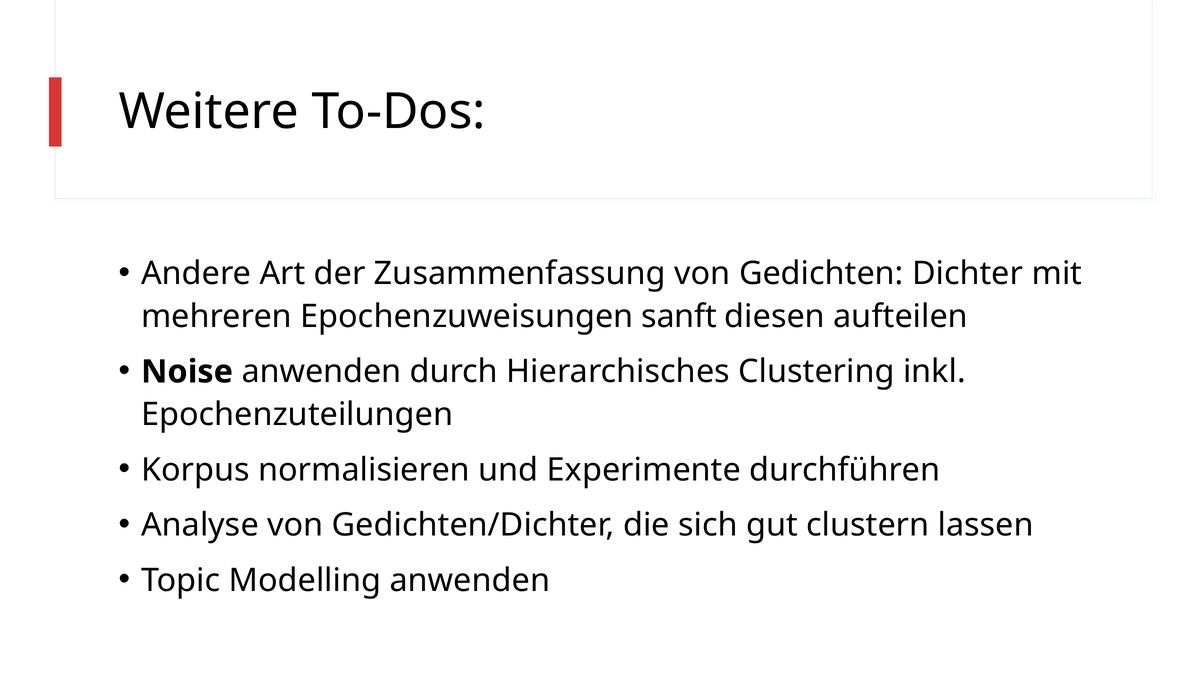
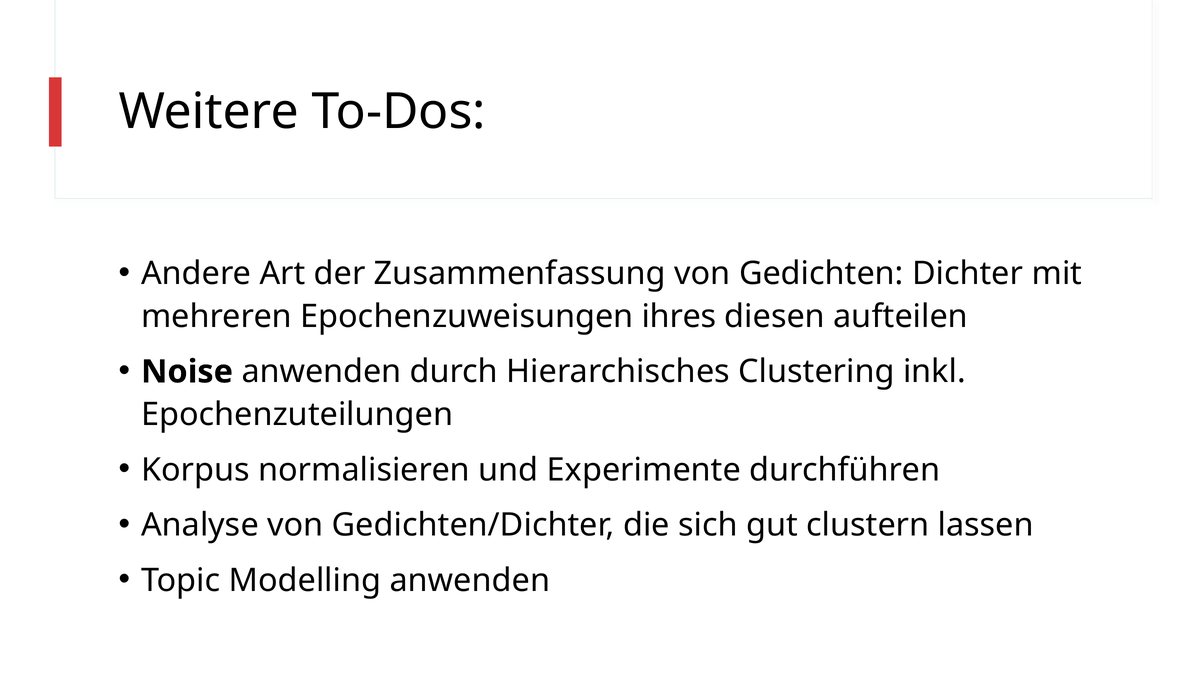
sanft: sanft -> ihres
